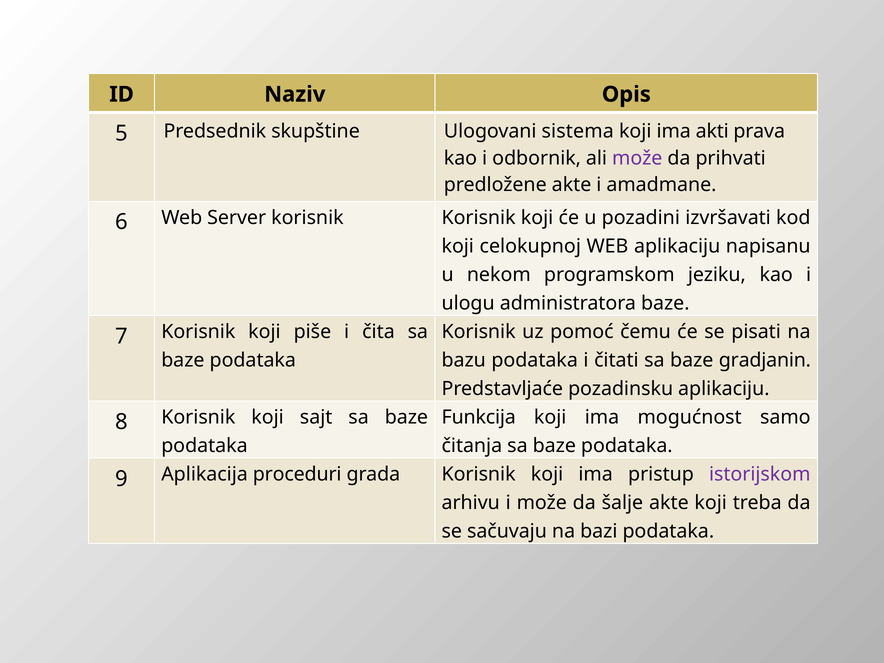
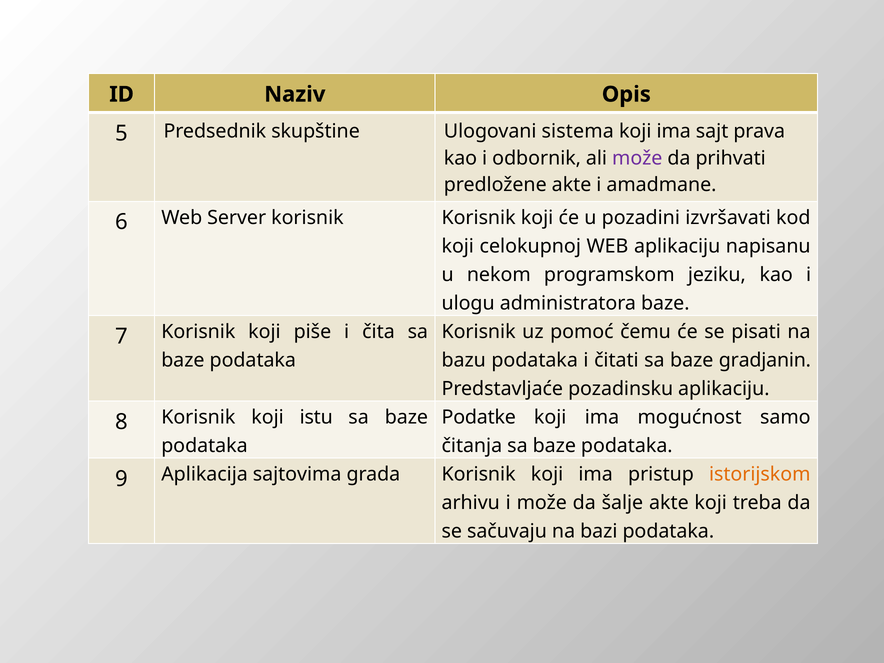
akti: akti -> sajt
Funkcija: Funkcija -> Podatke
sajt: sajt -> istu
proceduri: proceduri -> sajtovima
istorijskom colour: purple -> orange
